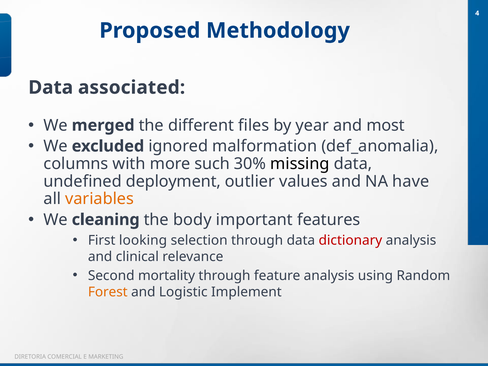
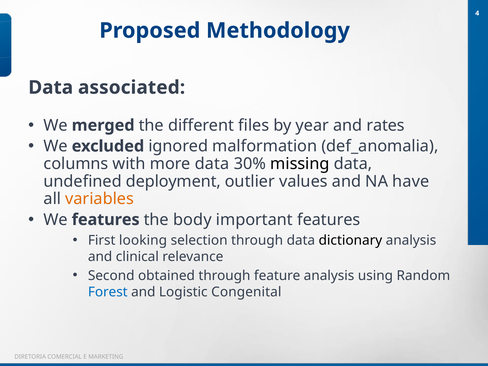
most: most -> rates
more such: such -> data
We cleaning: cleaning -> features
dictionary colour: red -> black
mortality: mortality -> obtained
Forest colour: orange -> blue
Implement: Implement -> Congenital
